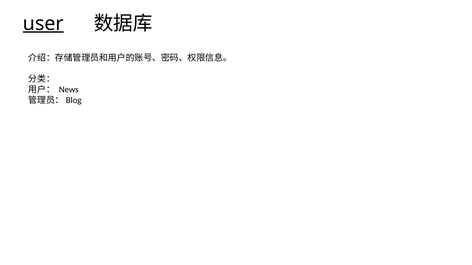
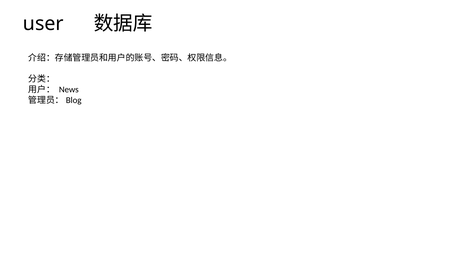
user underline: present -> none
